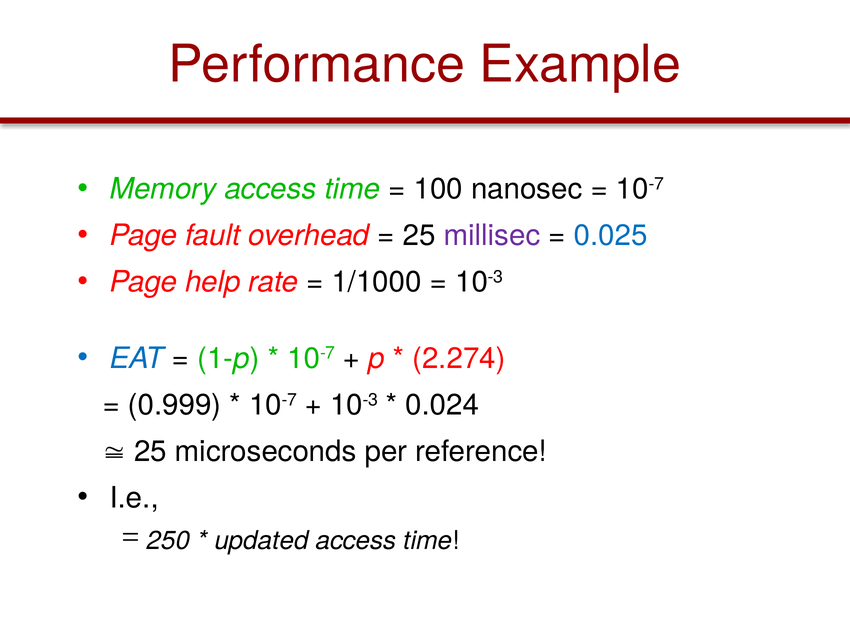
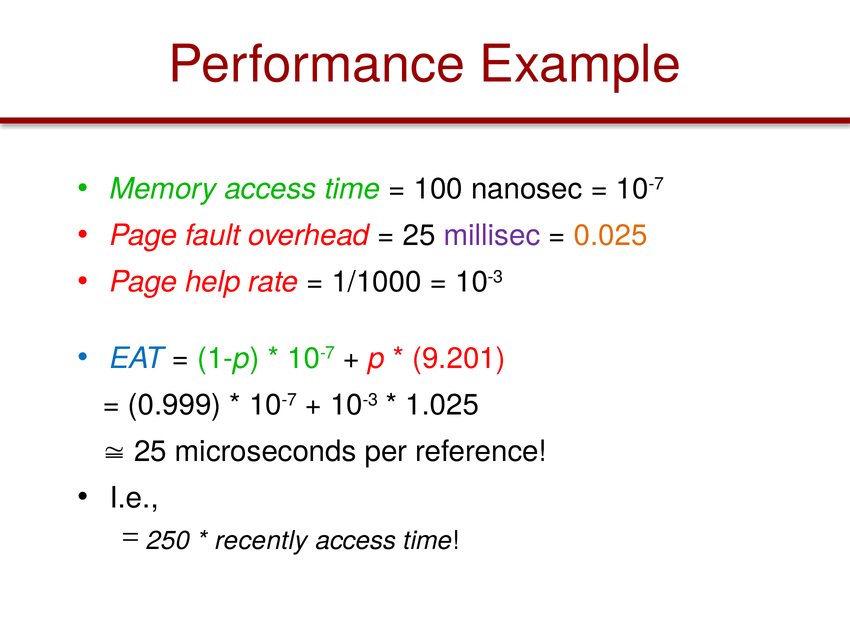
0.025 colour: blue -> orange
2.274: 2.274 -> 9.201
0.024: 0.024 -> 1.025
updated: updated -> recently
